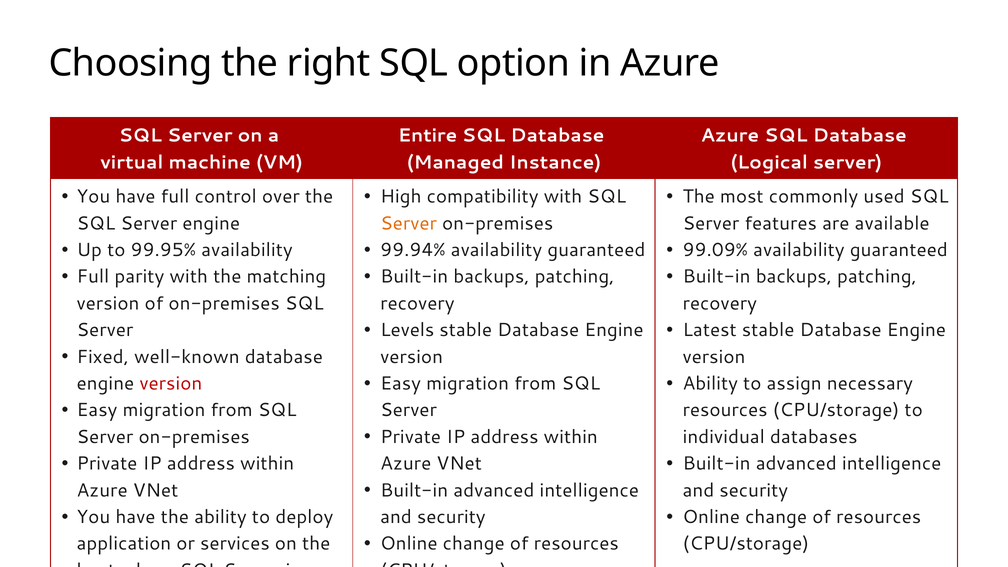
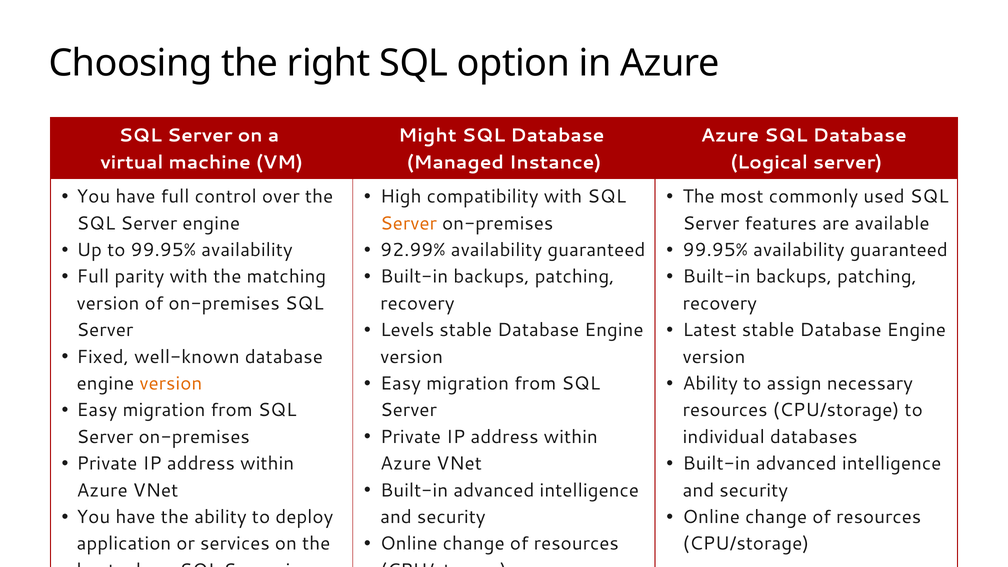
Entire: Entire -> Might
99.94%: 99.94% -> 92.99%
99.09% at (715, 250): 99.09% -> 99.95%
version at (171, 384) colour: red -> orange
